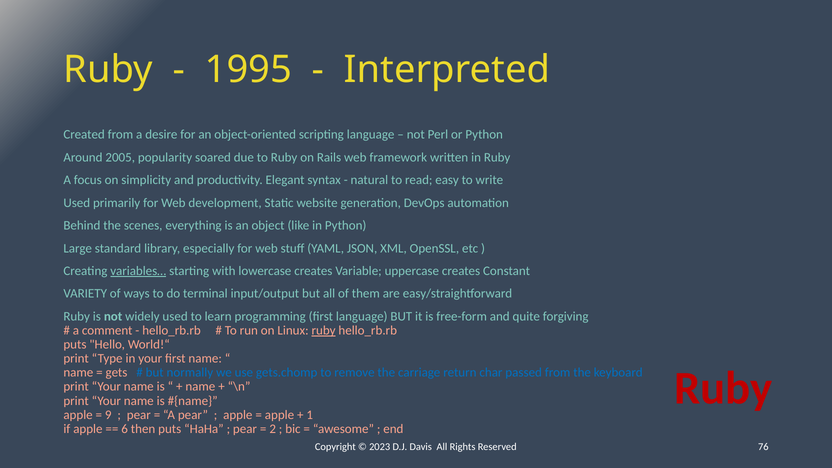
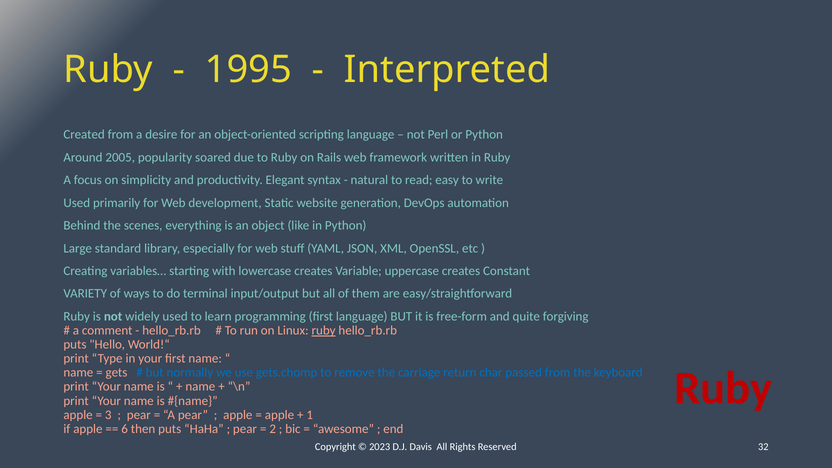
variables… underline: present -> none
9: 9 -> 3
76: 76 -> 32
